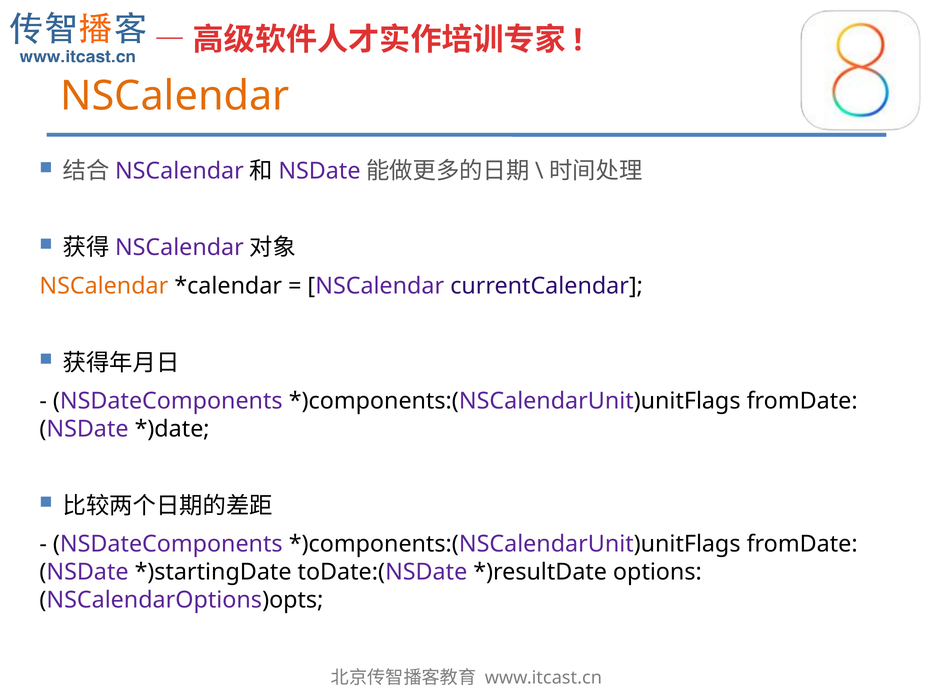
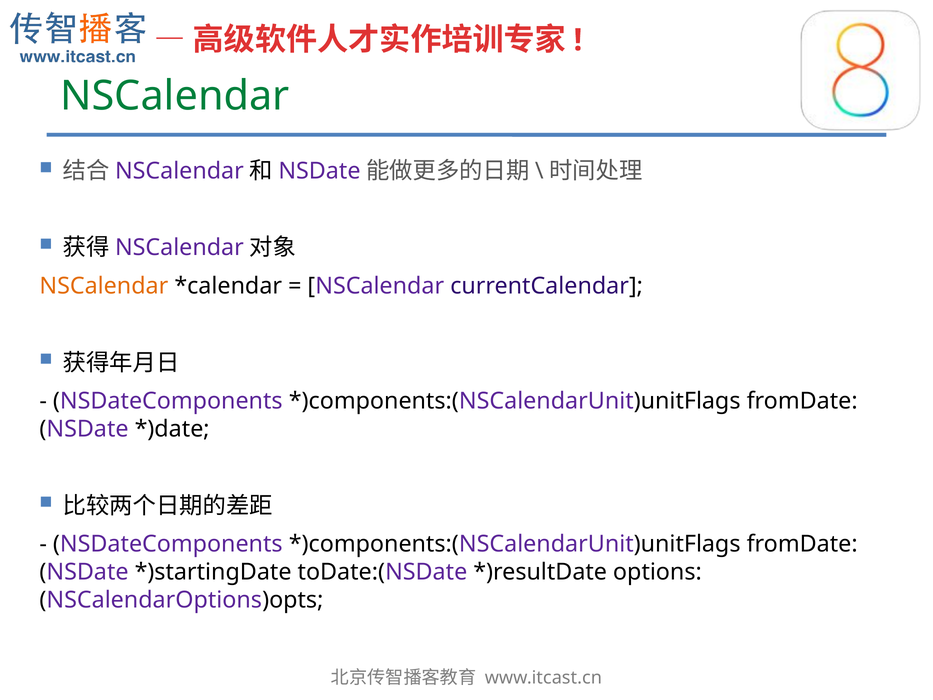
NSCalendar at (175, 96) colour: orange -> green
